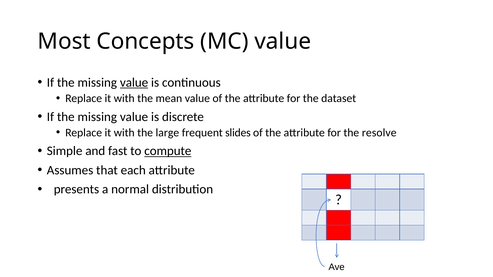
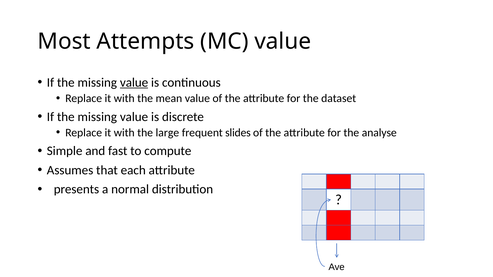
Concepts: Concepts -> Attempts
resolve: resolve -> analyse
compute underline: present -> none
